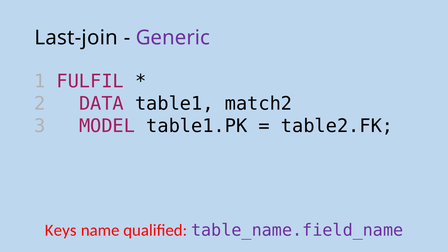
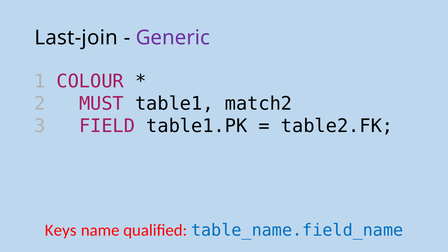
FULFIL: FULFIL -> COLOUR
DATA: DATA -> MUST
MODEL: MODEL -> FIELD
table_name.field_name colour: purple -> blue
